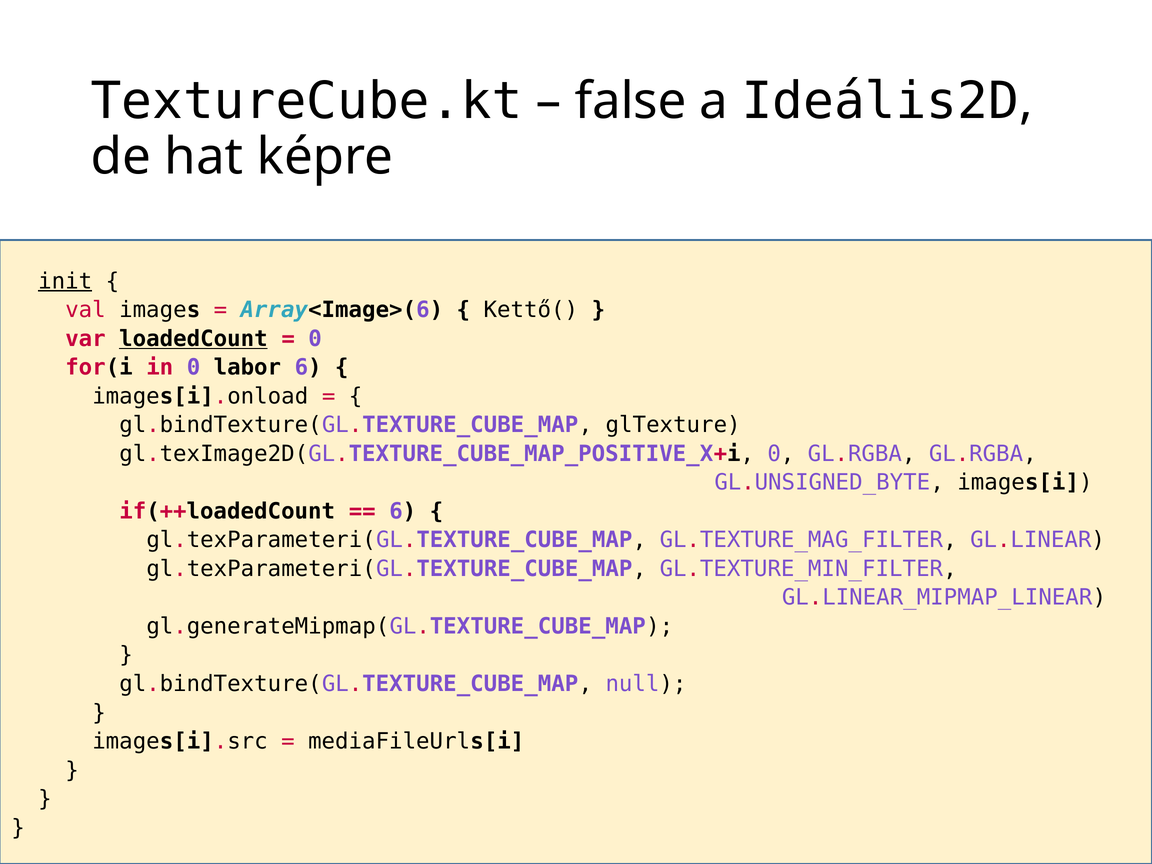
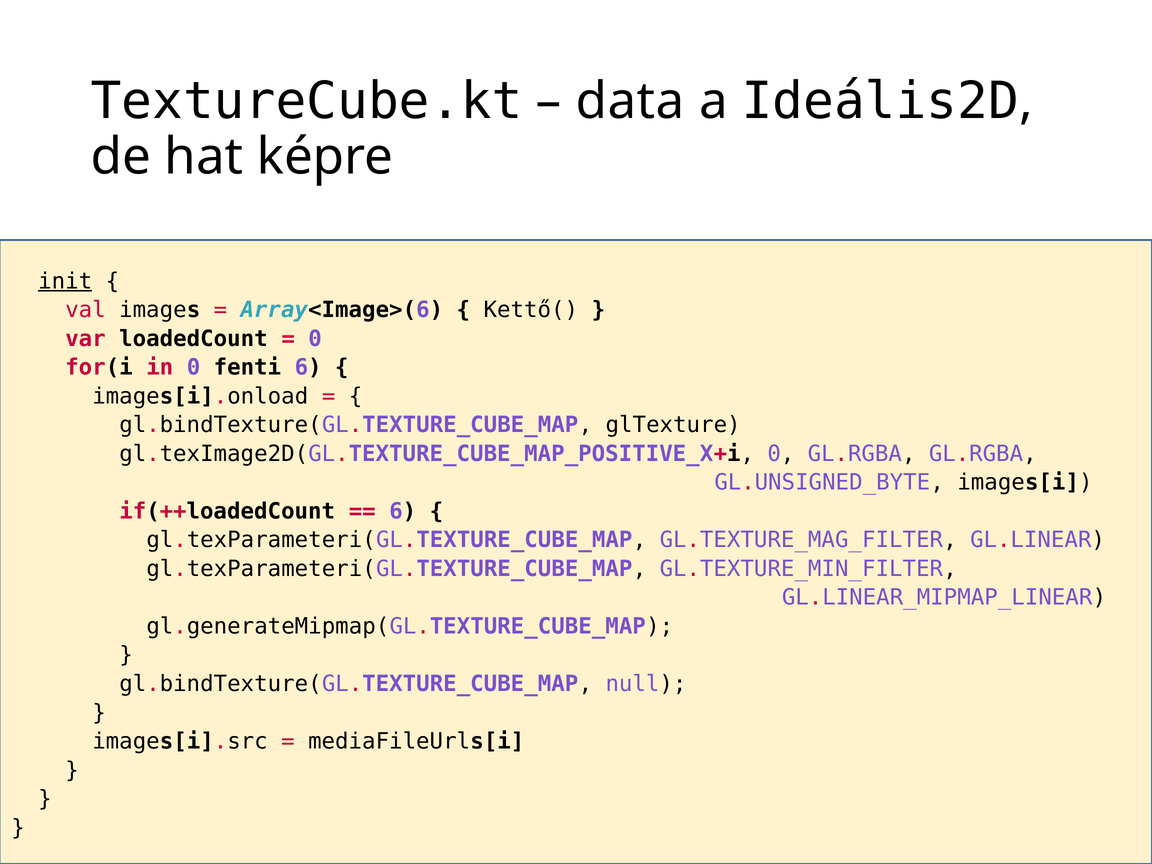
false: false -> data
loadedCount underline: present -> none
labor: labor -> fenti
